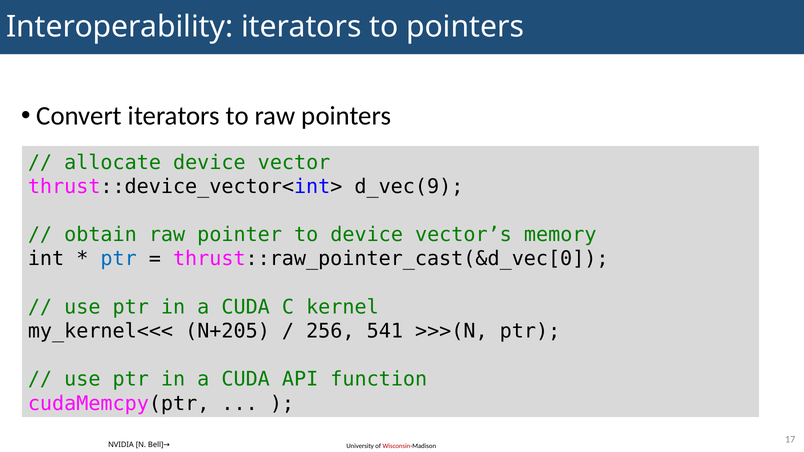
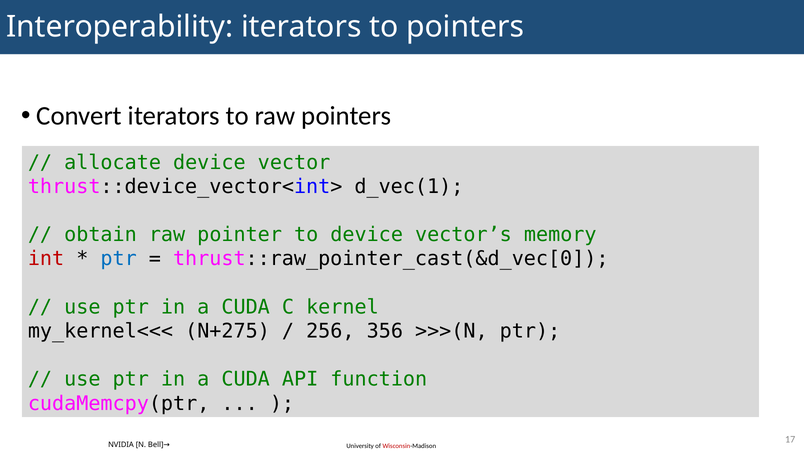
d_vec(9: d_vec(9 -> d_vec(1
int colour: black -> red
N+205: N+205 -> N+275
541: 541 -> 356
